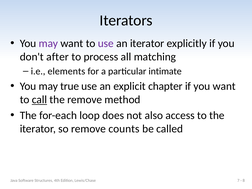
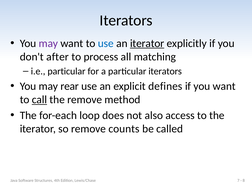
use at (106, 43) colour: purple -> blue
iterator at (147, 43) underline: none -> present
i.e elements: elements -> particular
particular intimate: intimate -> iterators
true: true -> rear
chapter: chapter -> defines
